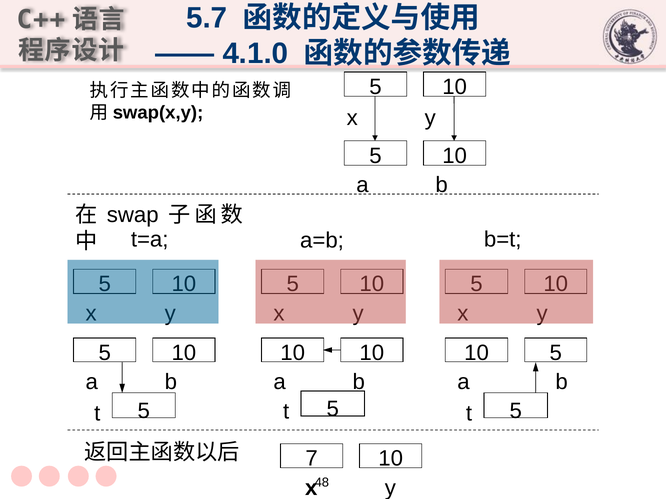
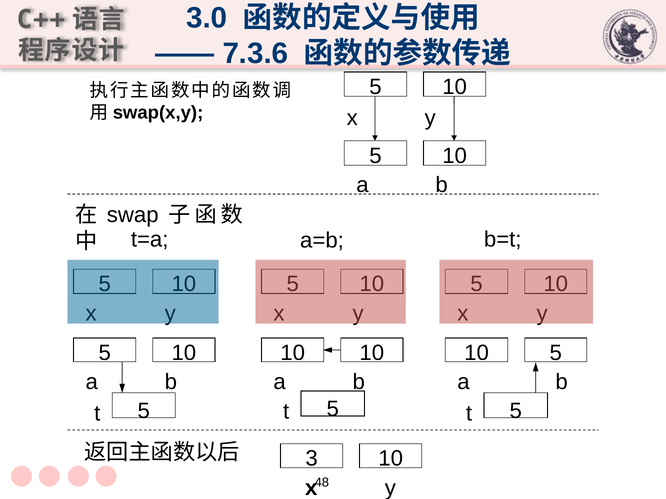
5.7: 5.7 -> 3.0
4.1.0: 4.1.0 -> 7.3.6
7: 7 -> 3
